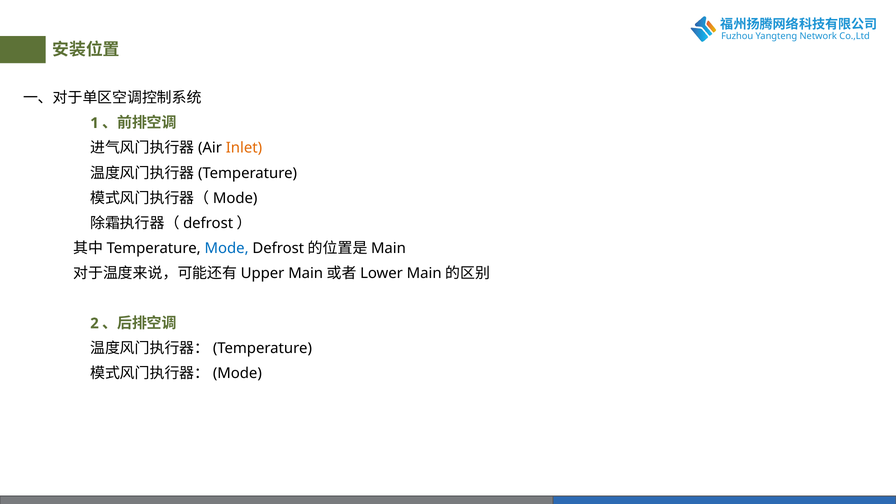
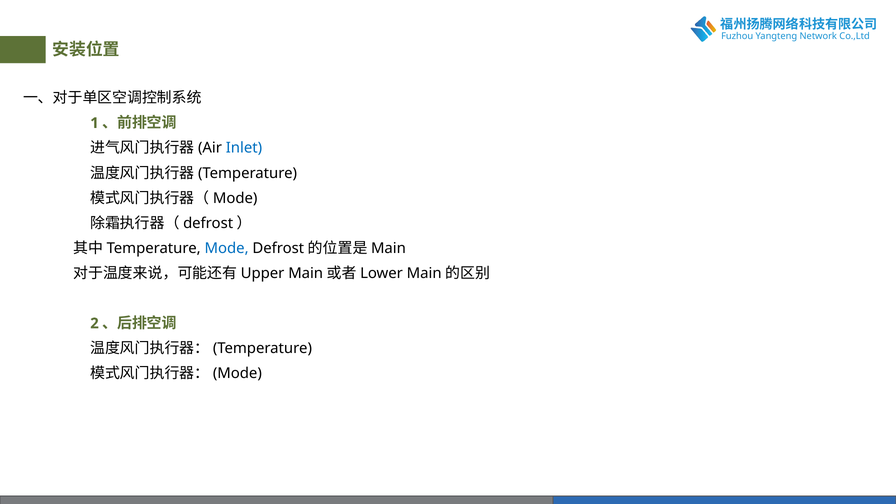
Inlet colour: orange -> blue
